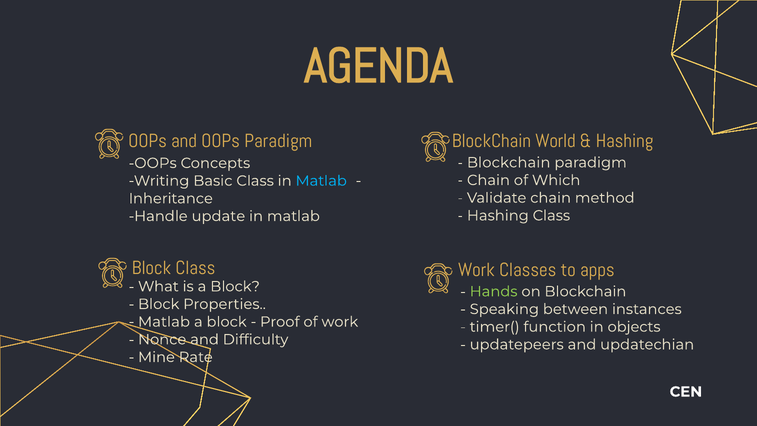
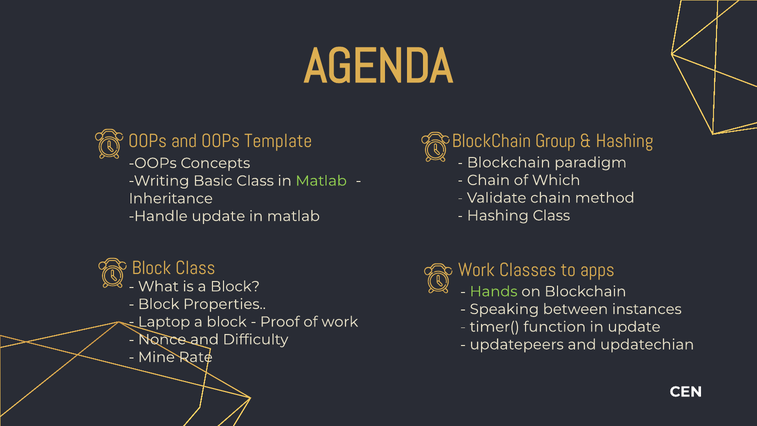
OOPs Paradigm: Paradigm -> Template
World: World -> Group
Matlab at (321, 181) colour: light blue -> light green
Matlab at (164, 322): Matlab -> Laptop
in objects: objects -> update
